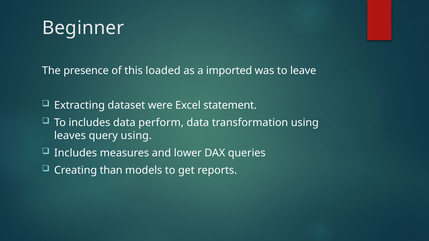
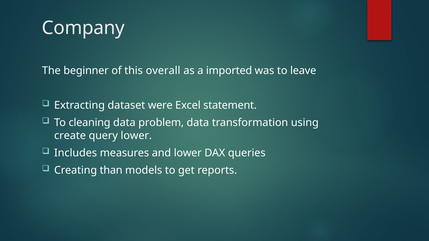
Beginner: Beginner -> Company
presence: presence -> beginner
loaded: loaded -> overall
To includes: includes -> cleaning
perform: perform -> problem
leaves: leaves -> create
query using: using -> lower
